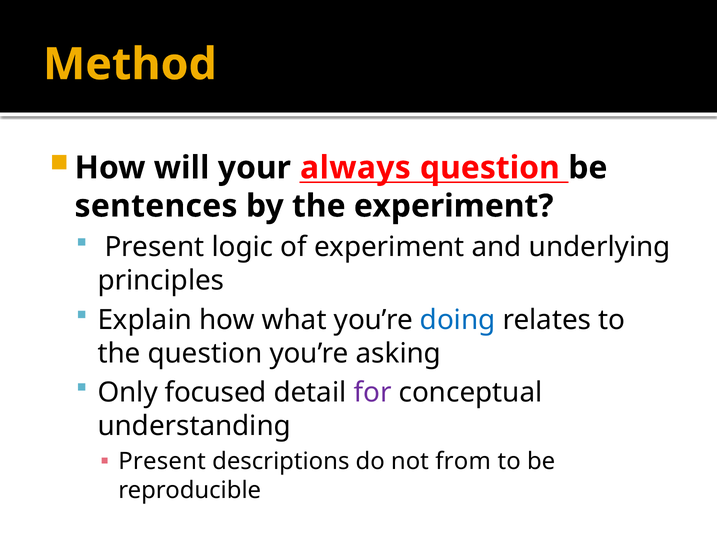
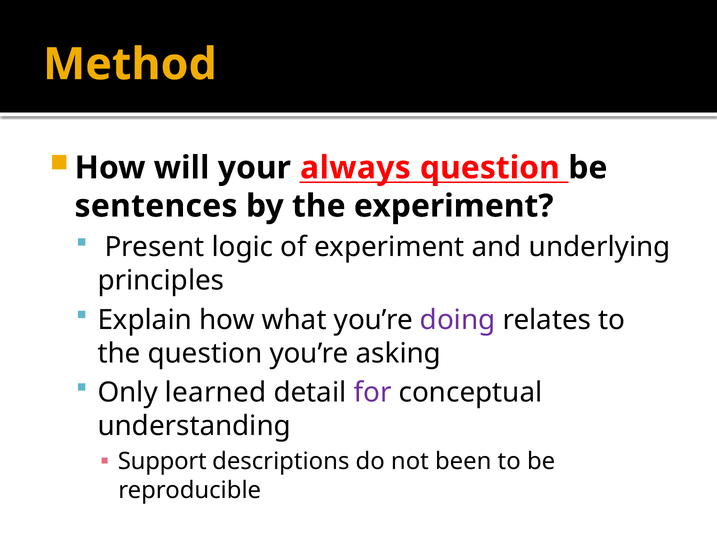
doing colour: blue -> purple
focused: focused -> learned
Present at (162, 461): Present -> Support
from: from -> been
